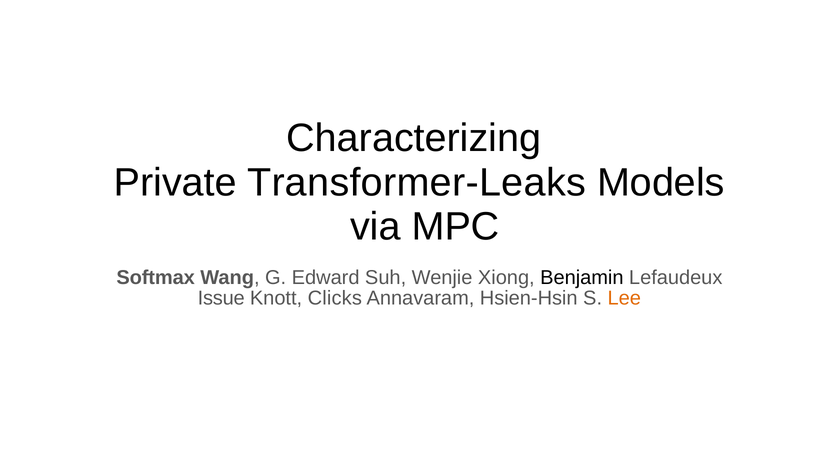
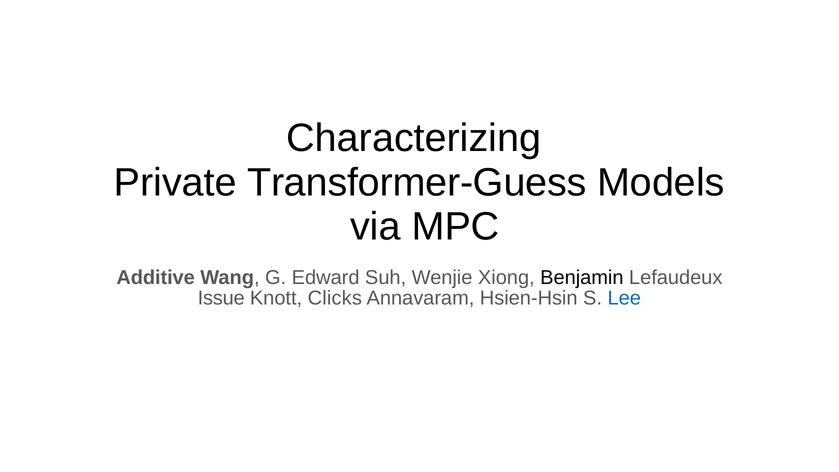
Transformer-Leaks: Transformer-Leaks -> Transformer-Guess
Softmax: Softmax -> Additive
Lee colour: orange -> blue
